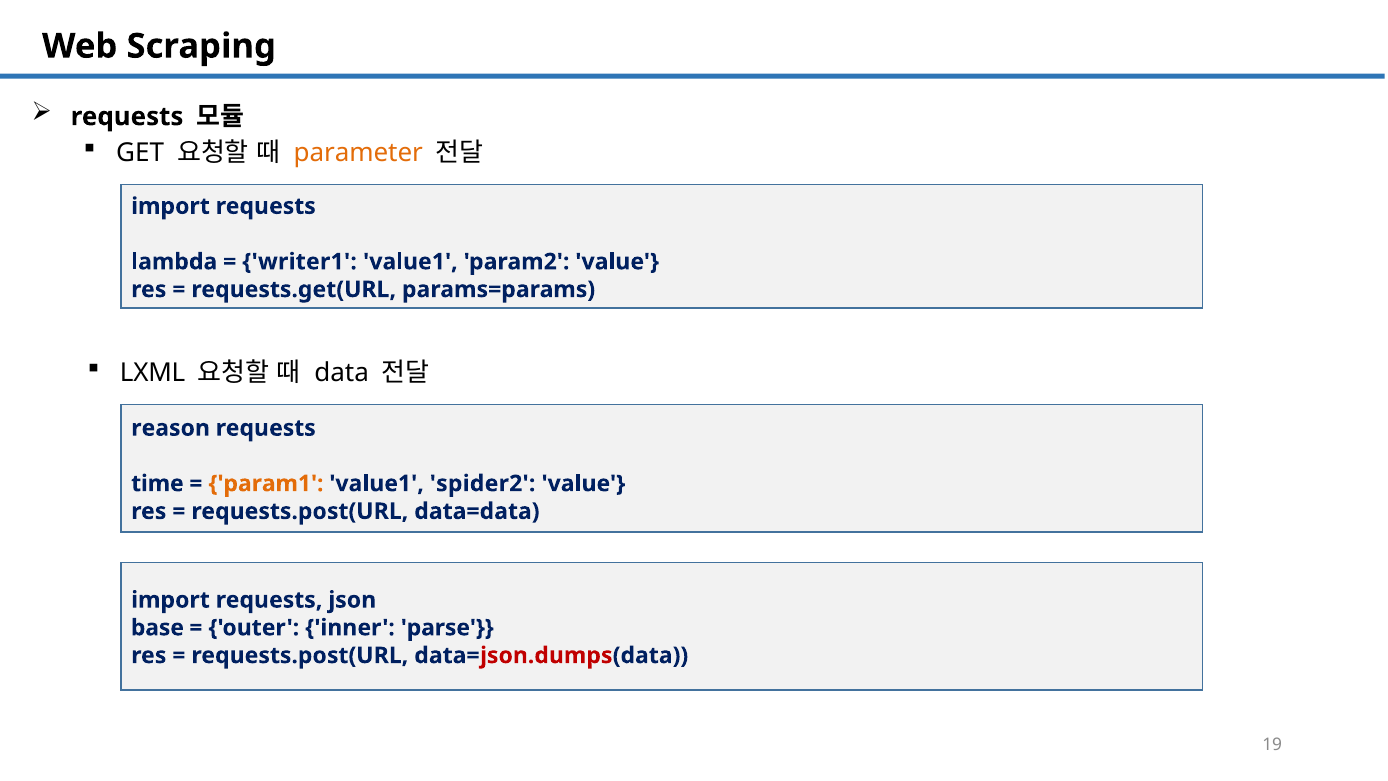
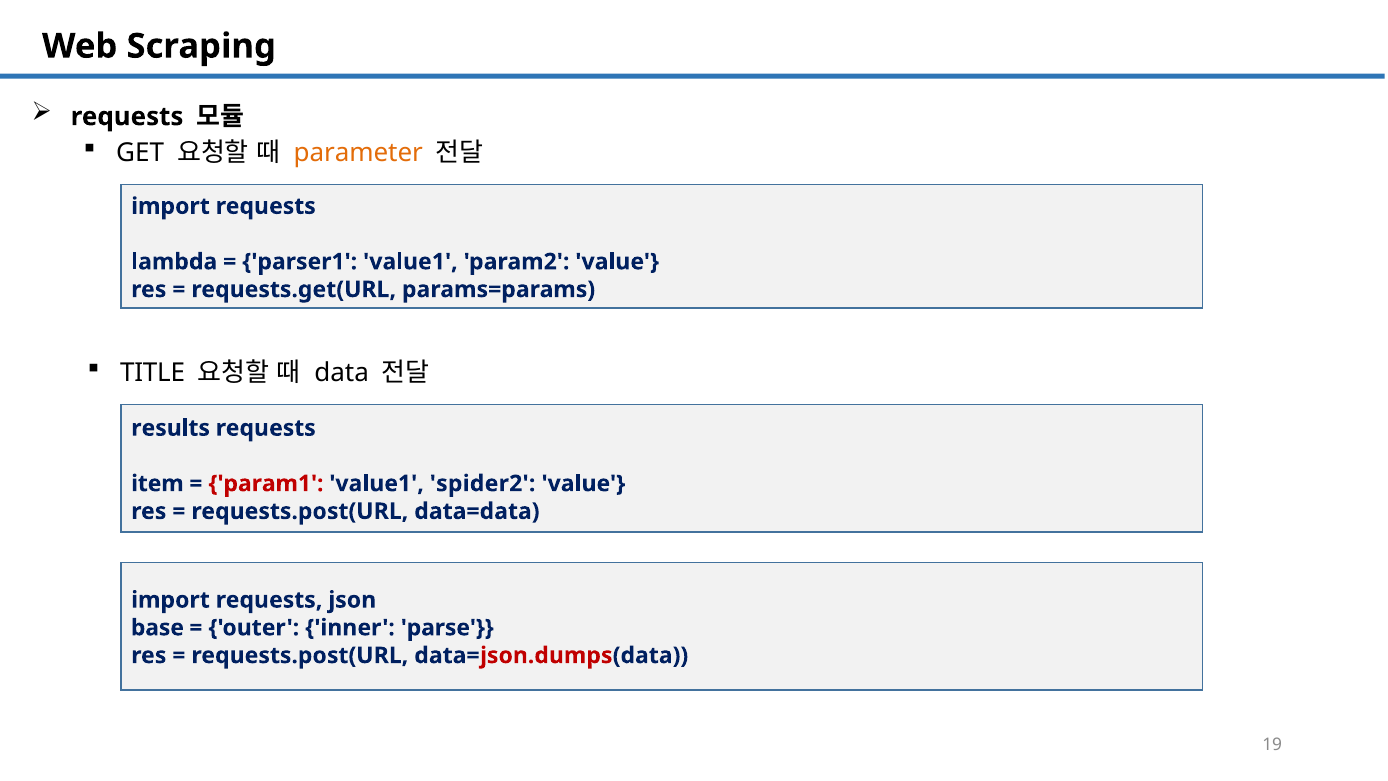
writer1: writer1 -> parser1
LXML: LXML -> TITLE
reason: reason -> results
time: time -> item
param1 colour: orange -> red
